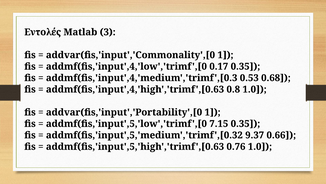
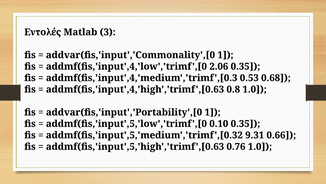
0.17: 0.17 -> 2.06
7.15: 7.15 -> 0.10
9.37: 9.37 -> 9.31
